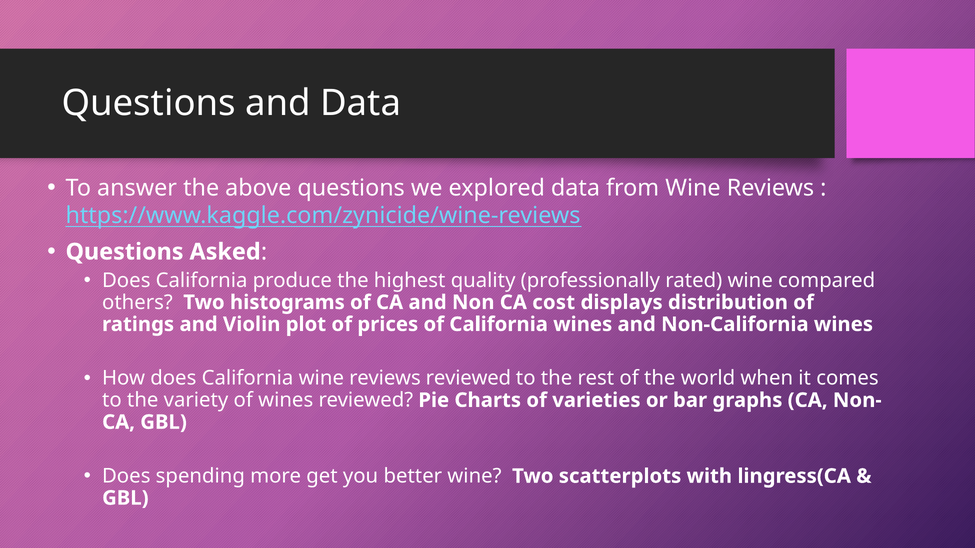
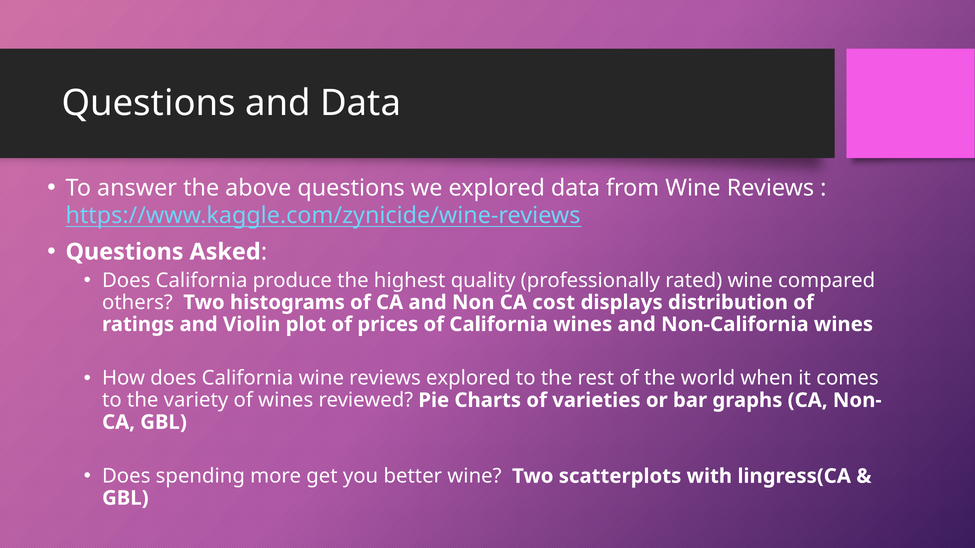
reviews reviewed: reviewed -> explored
